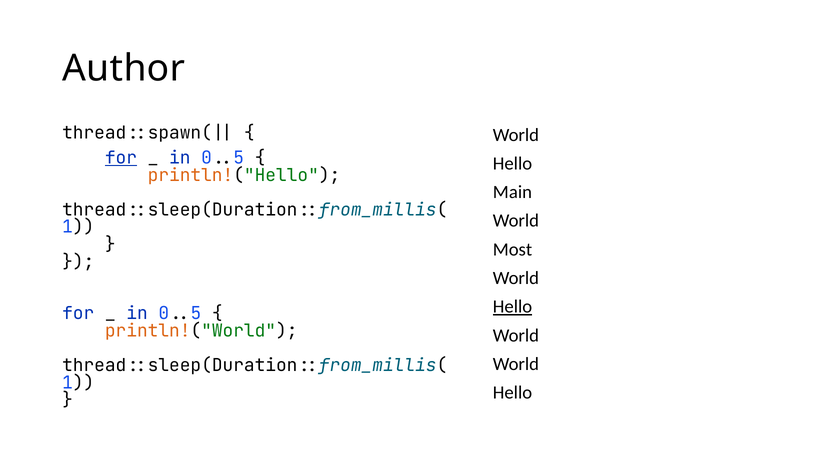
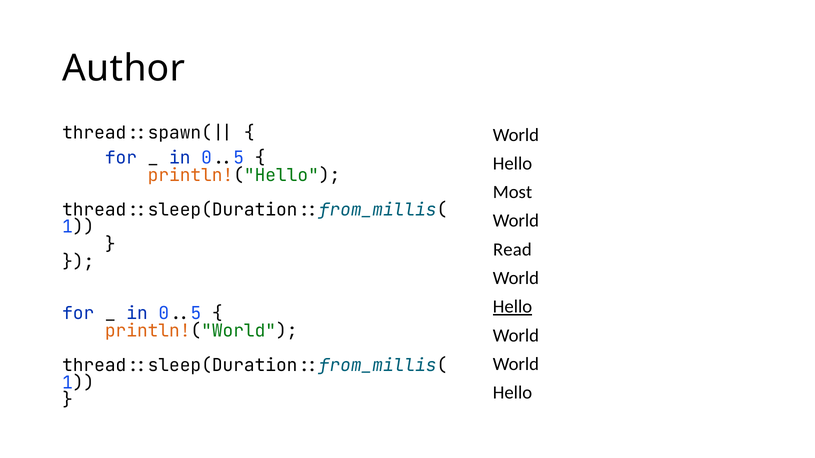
for at (121, 158) underline: present -> none
Main: Main -> Most
Most: Most -> Read
